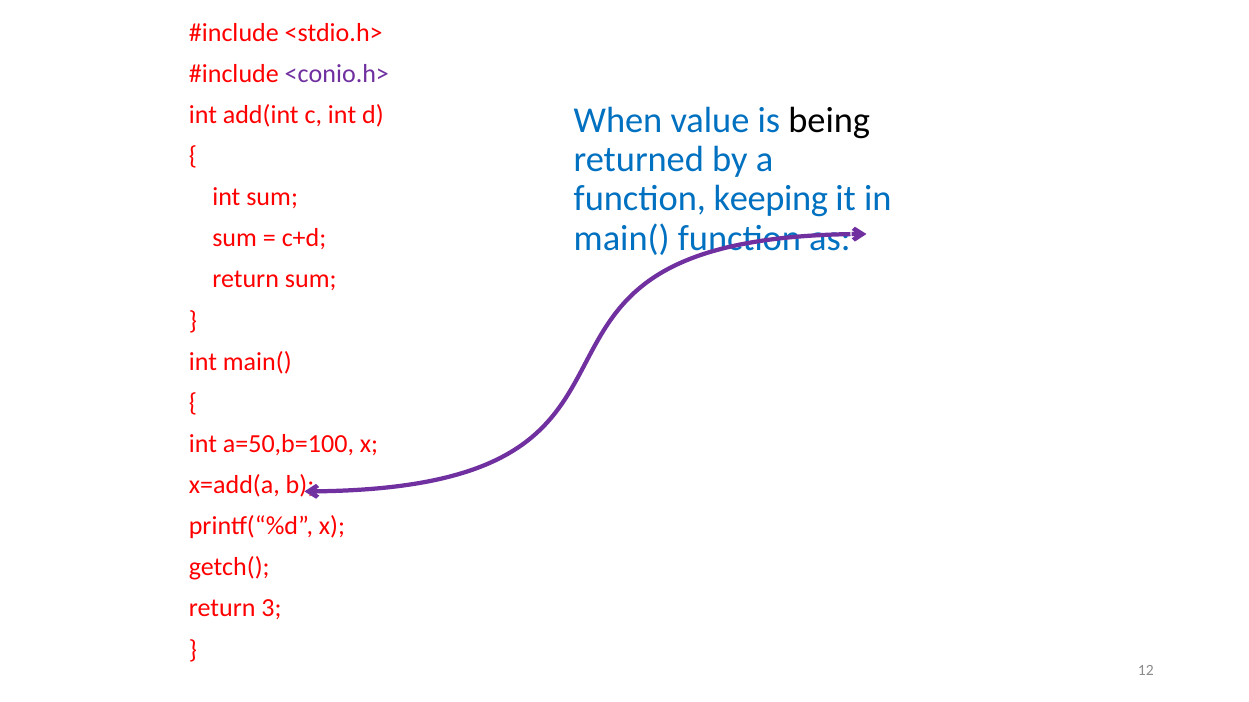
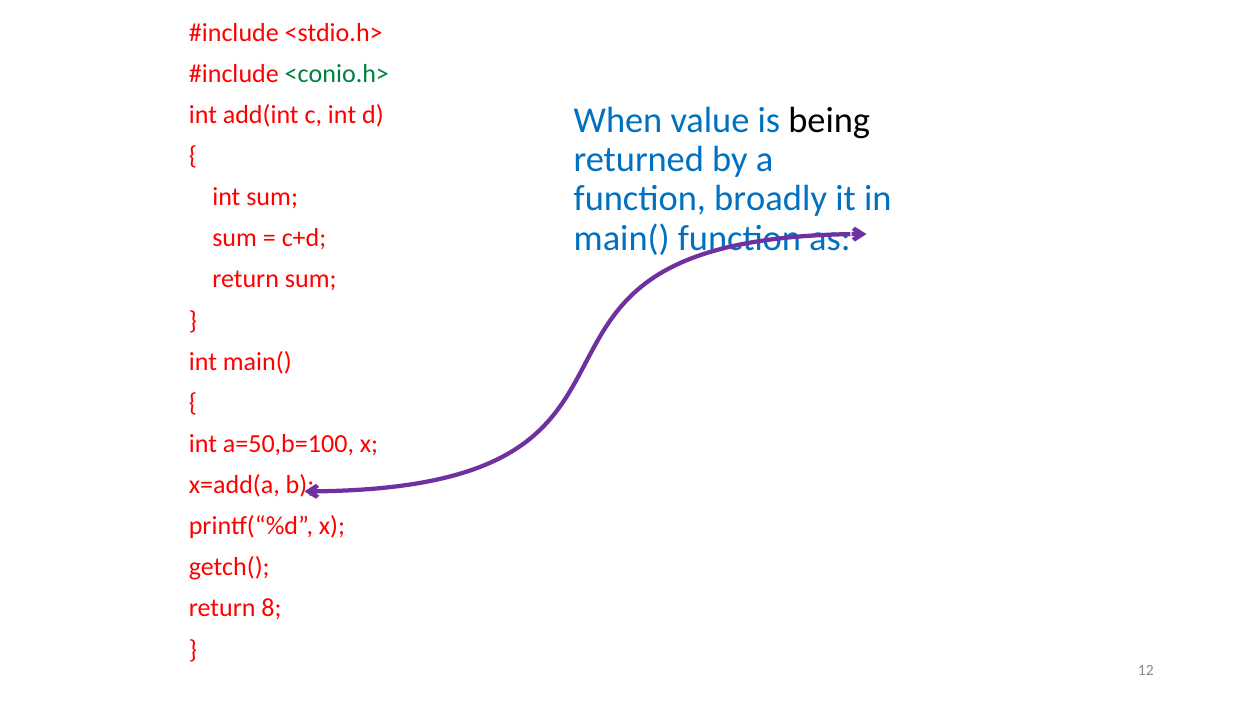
<conio.h> colour: purple -> green
keeping: keeping -> broadly
3: 3 -> 8
